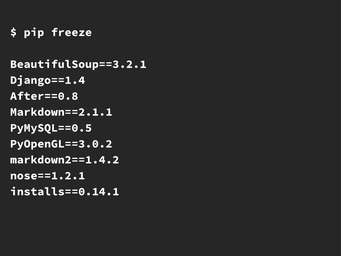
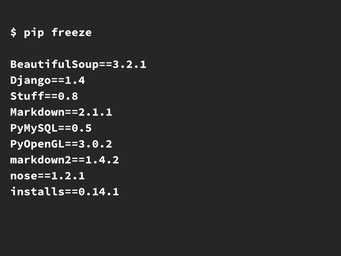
After==0.8: After==0.8 -> Stuff==0.8
